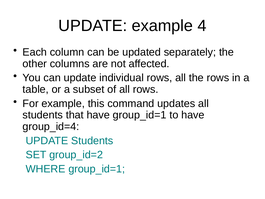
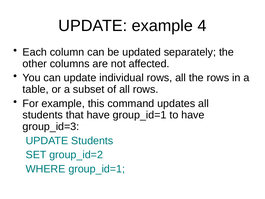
group_id=4: group_id=4 -> group_id=3
